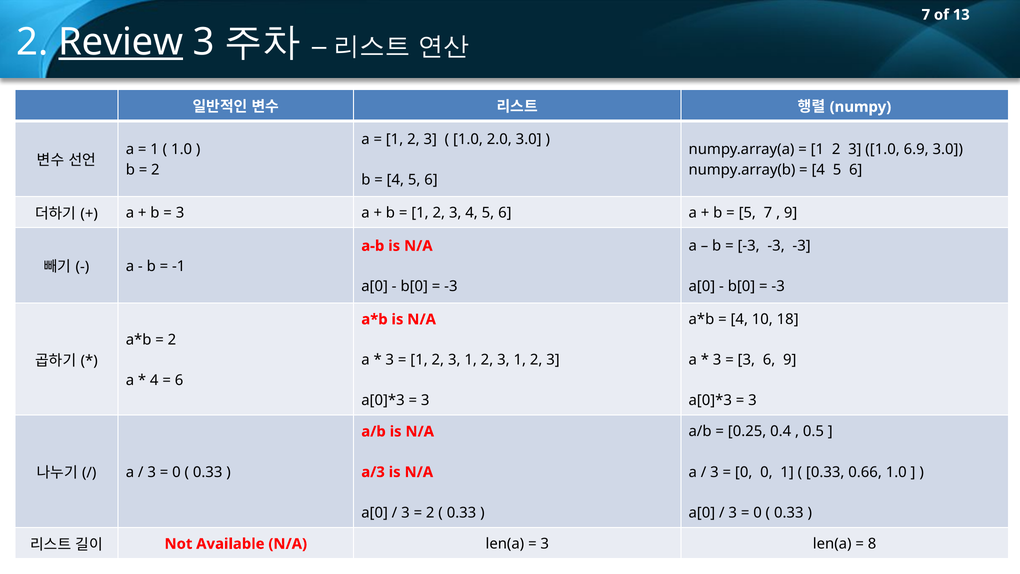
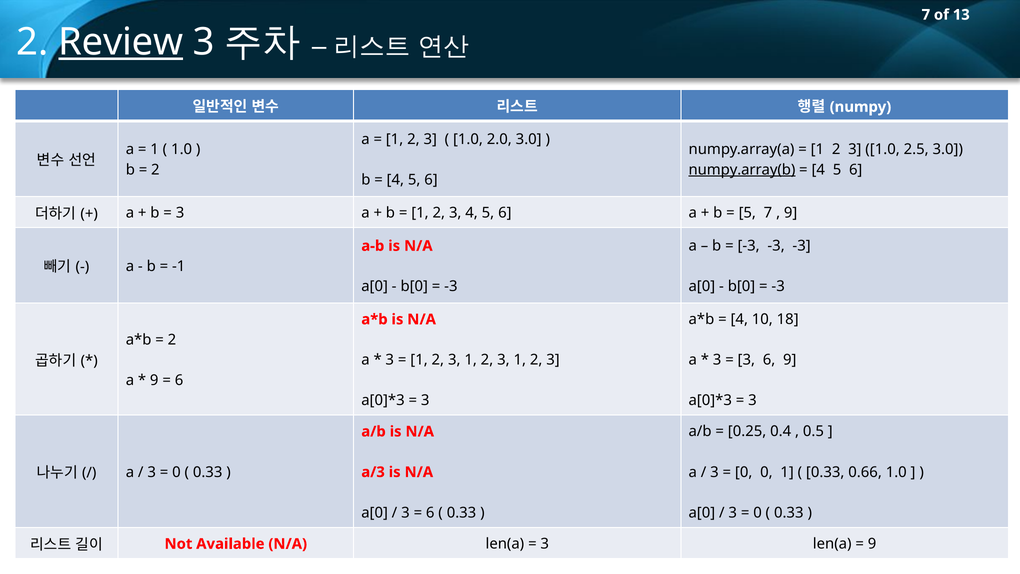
6.9: 6.9 -> 2.5
numpy.array(b underline: none -> present
4 at (154, 380): 4 -> 9
2 at (430, 512): 2 -> 6
8 at (872, 544): 8 -> 9
